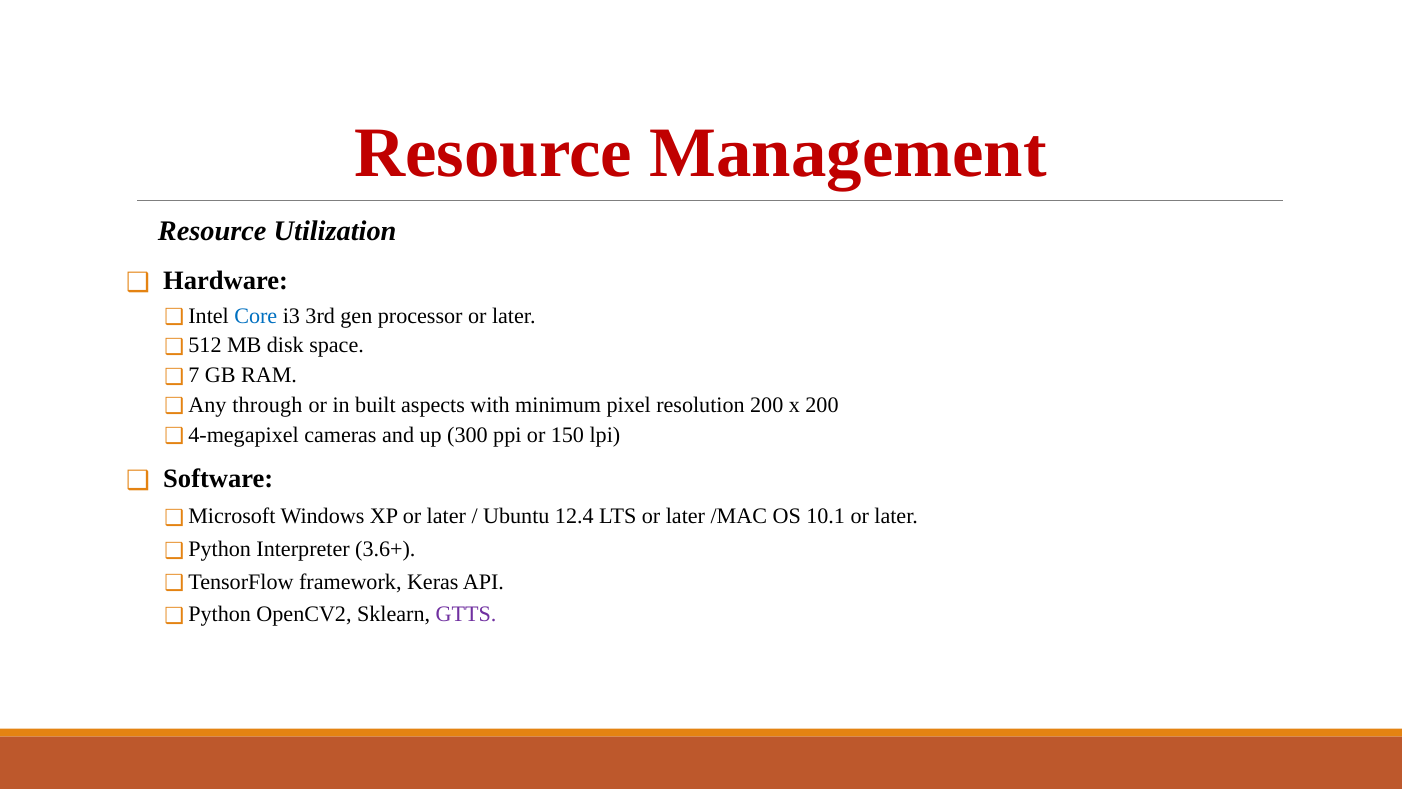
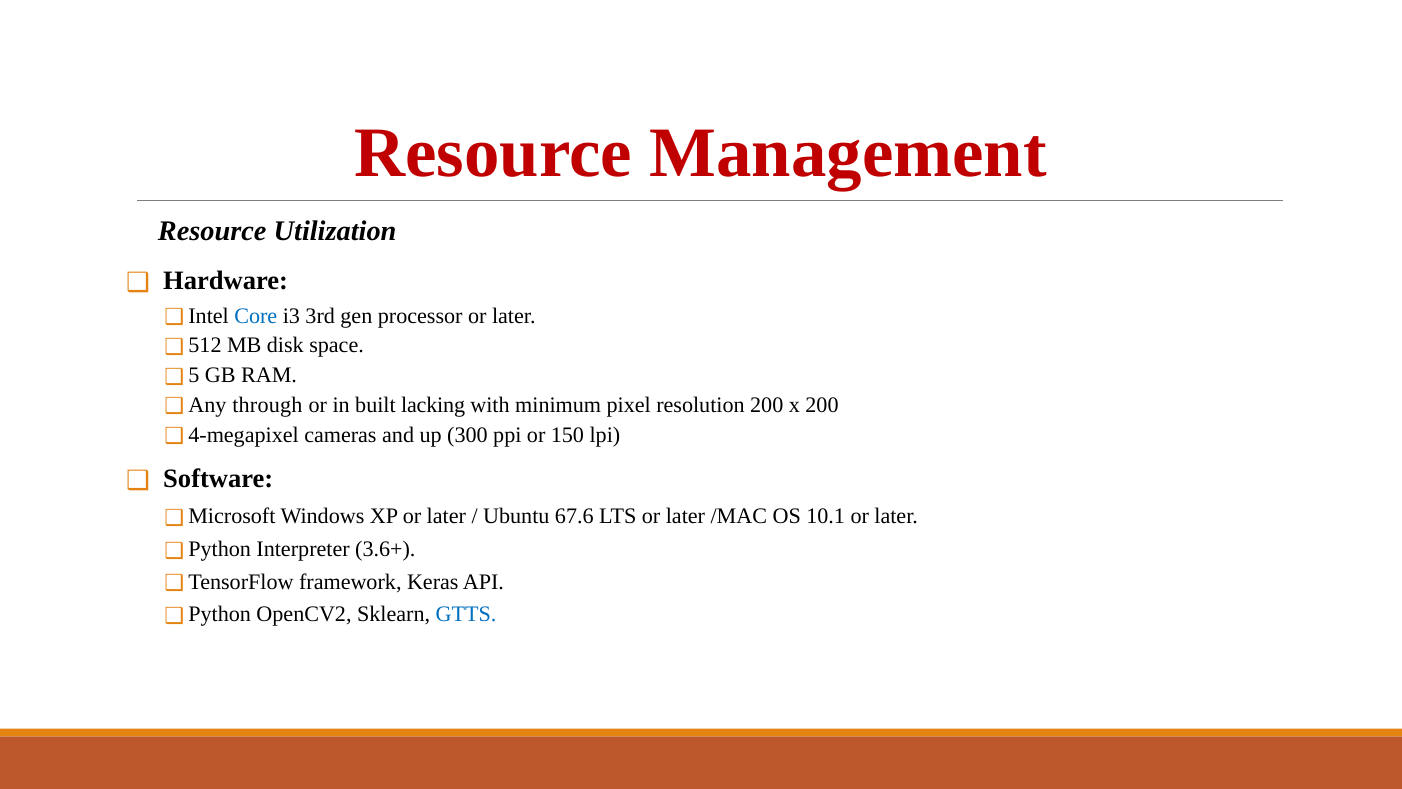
7: 7 -> 5
aspects: aspects -> lacking
12.4: 12.4 -> 67.6
GTTS colour: purple -> blue
